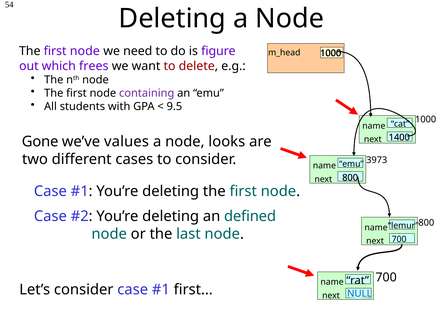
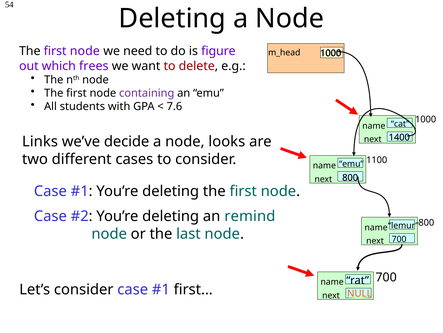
9.5: 9.5 -> 7.6
Gone: Gone -> Links
values: values -> decide
3973: 3973 -> 1100
defined: defined -> remind
NULL colour: blue -> orange
